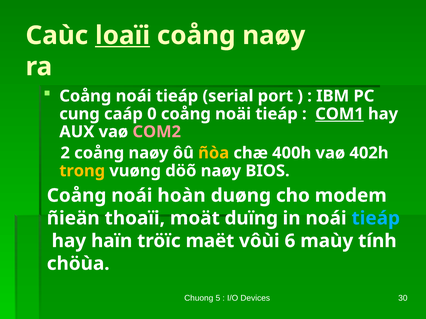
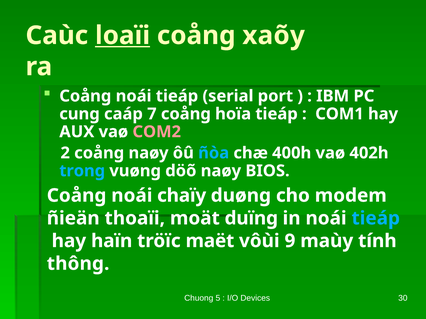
naøy at (274, 36): naøy -> xaõy
0: 0 -> 7
noäi: noäi -> hoïa
COM1 underline: present -> none
ñòa colour: yellow -> light blue
trong colour: yellow -> light blue
hoàn: hoàn -> chaïy
6: 6 -> 9
chöùa: chöùa -> thông
